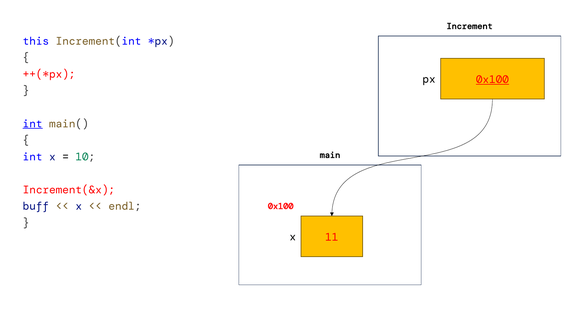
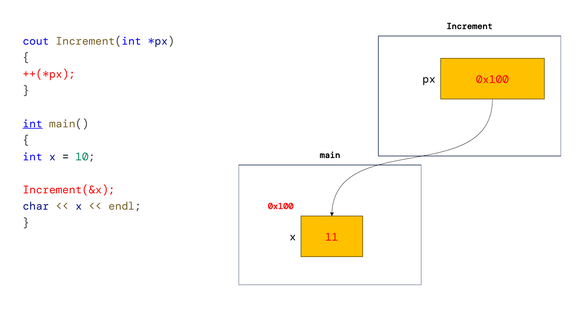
this: this -> cout
0x100 at (492, 79) underline: present -> none
buff: buff -> char
